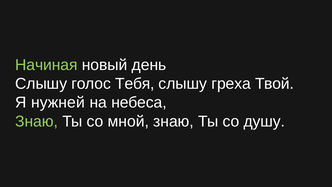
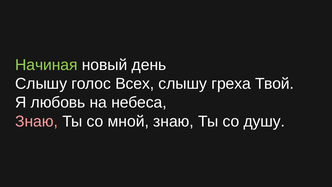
Тебя: Тебя -> Всех
нужней: нужней -> любовь
Знаю at (37, 121) colour: light green -> pink
